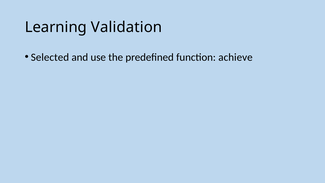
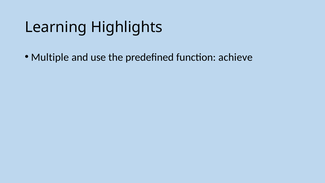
Validation: Validation -> Highlights
Selected: Selected -> Multiple
